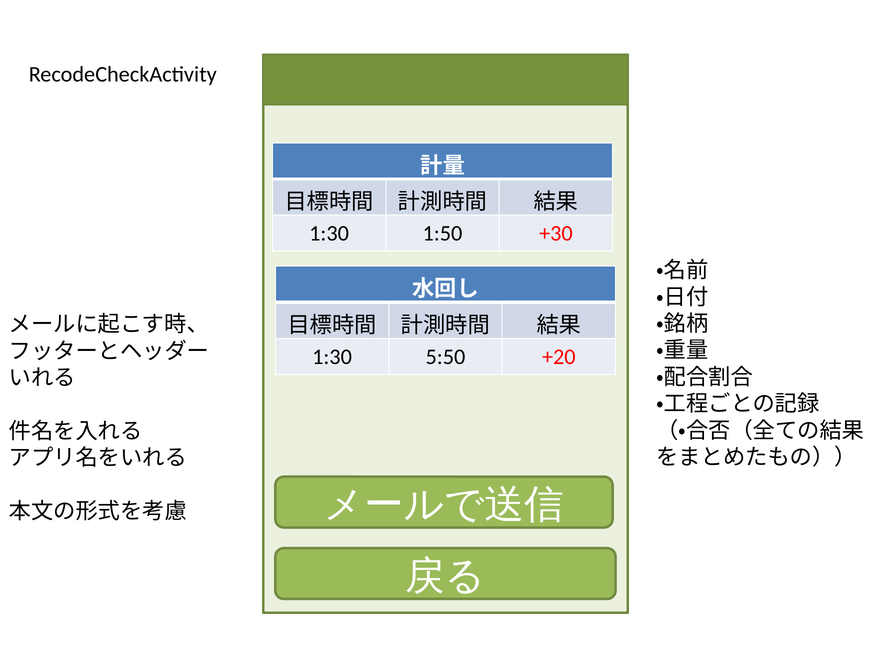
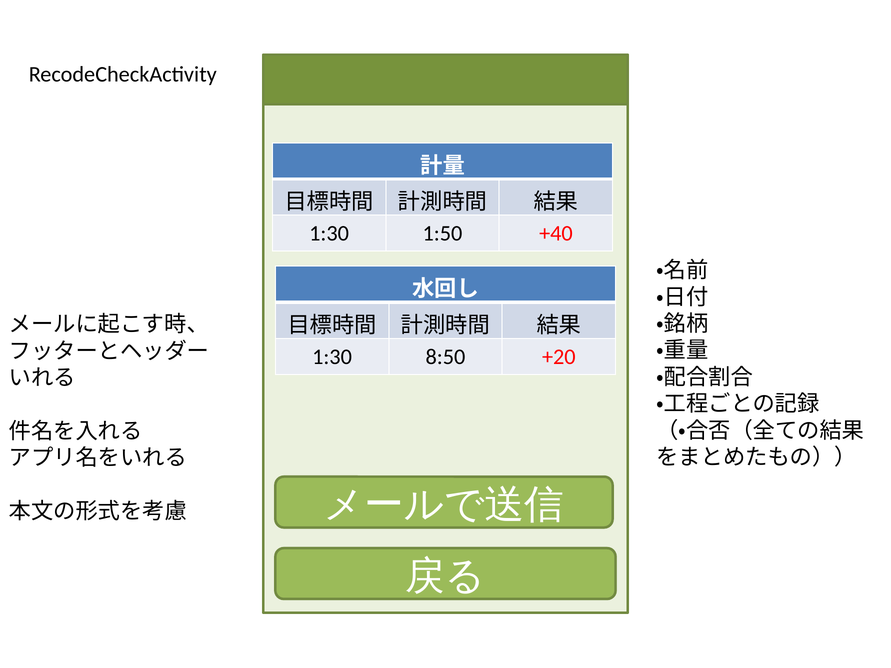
+30: +30 -> +40
5:50: 5:50 -> 8:50
